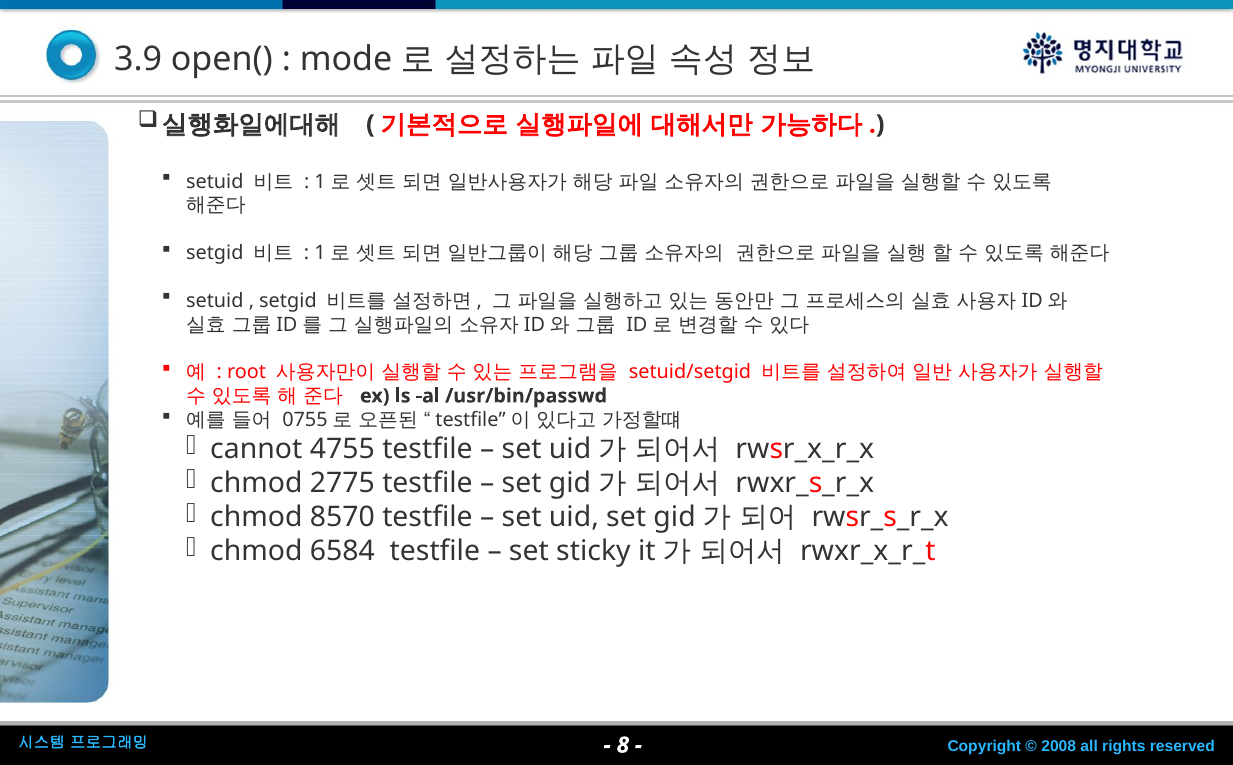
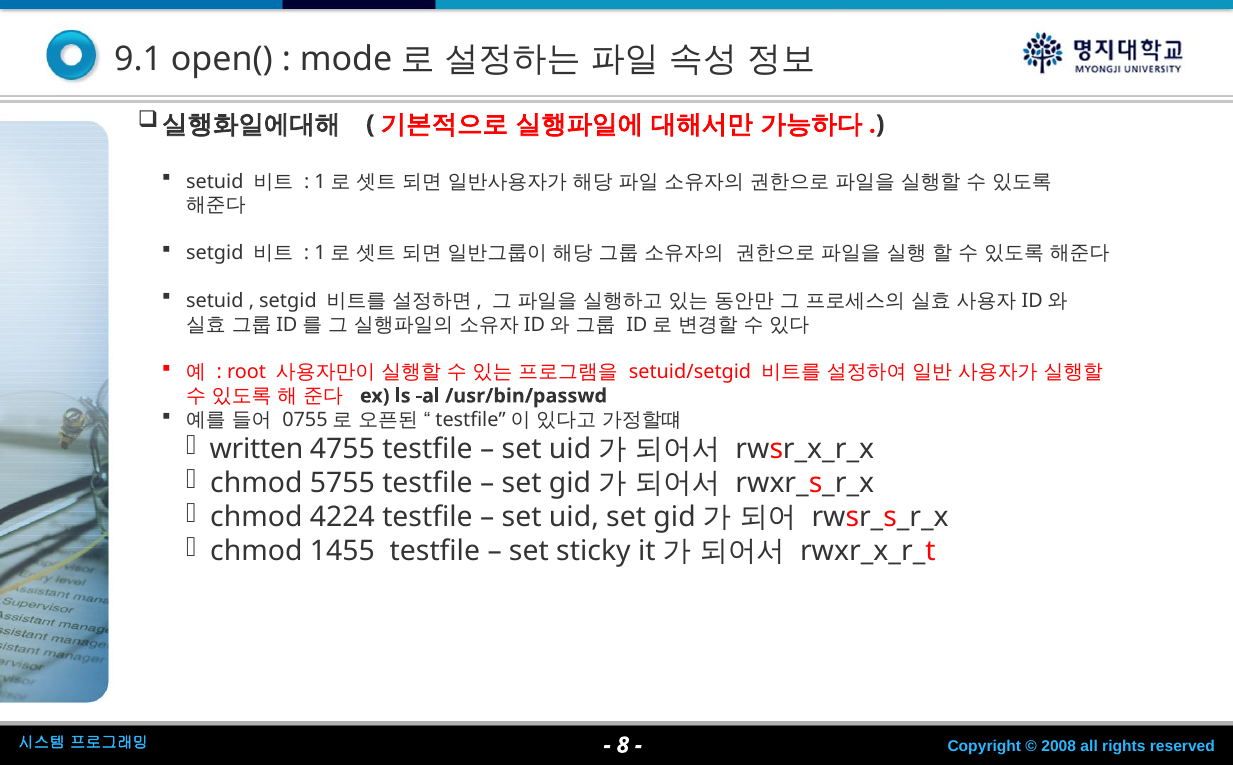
3.9: 3.9 -> 9.1
cannot: cannot -> written
2775: 2775 -> 5755
8570: 8570 -> 4224
6584: 6584 -> 1455
